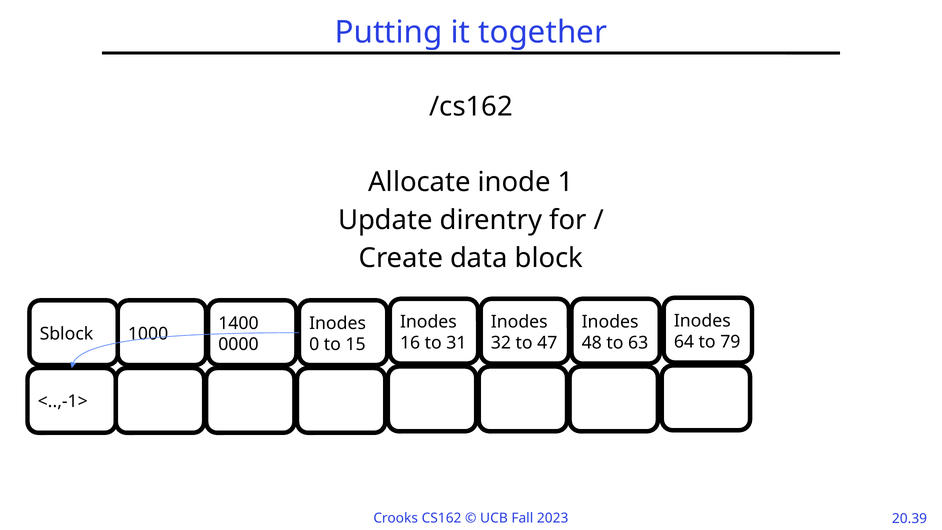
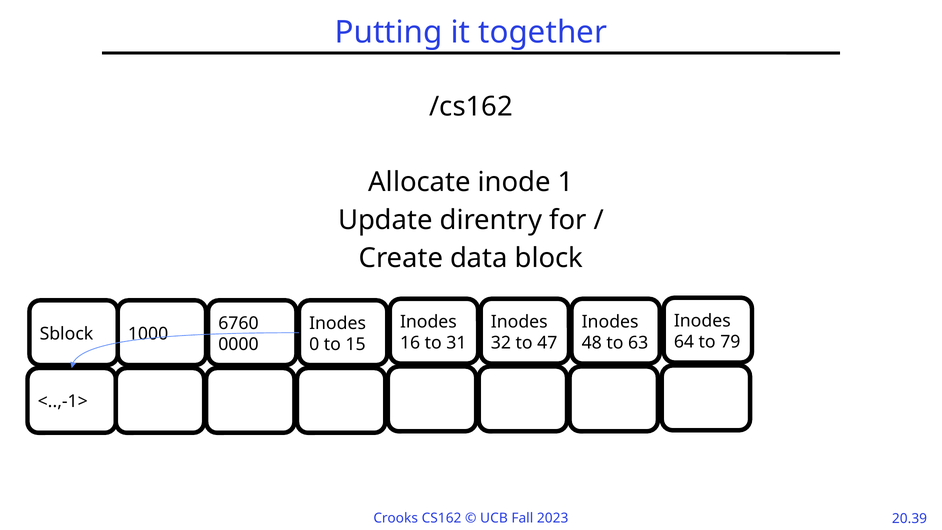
1400: 1400 -> 6760
